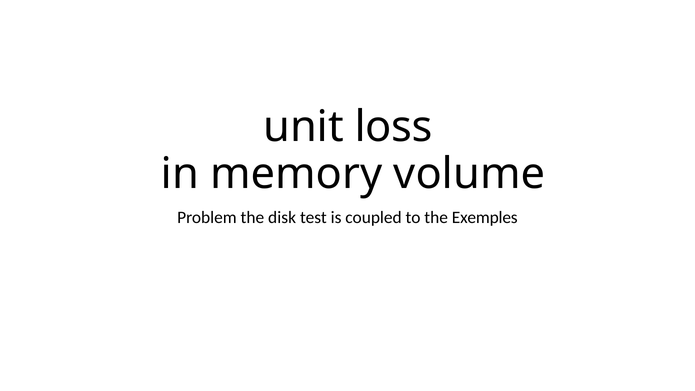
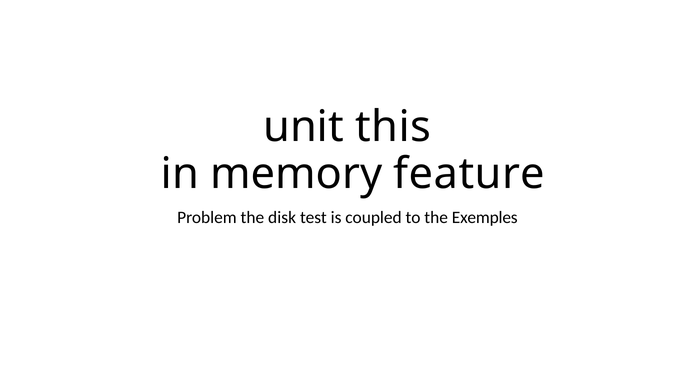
loss: loss -> this
volume: volume -> feature
